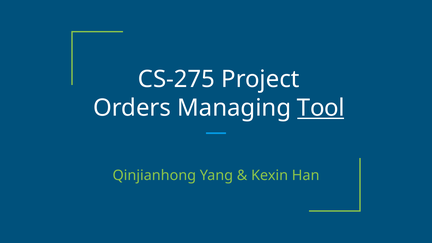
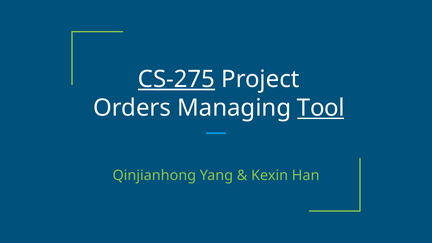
CS-275 underline: none -> present
